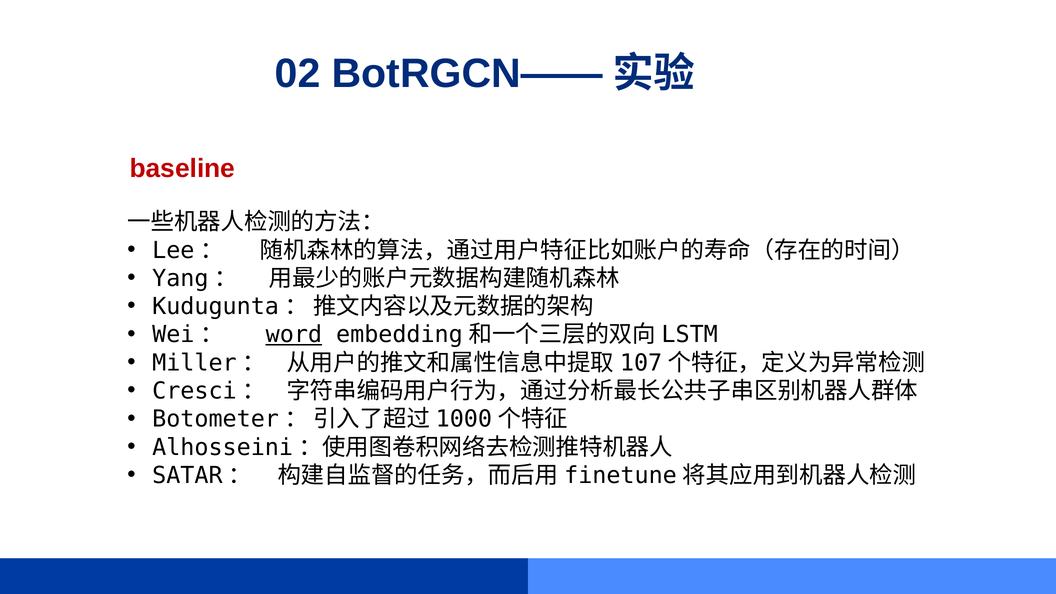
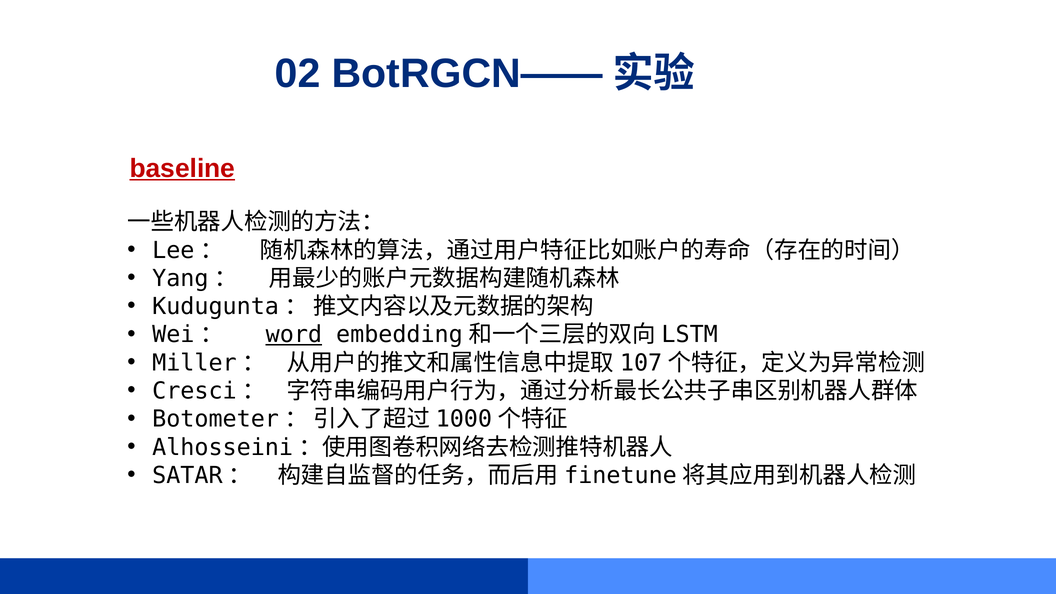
baseline underline: none -> present
